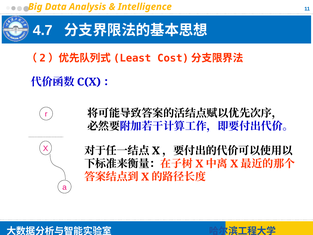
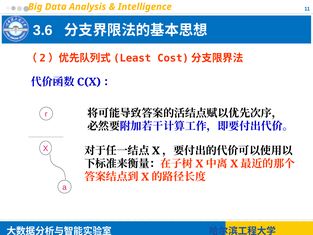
4.7: 4.7 -> 3.6
